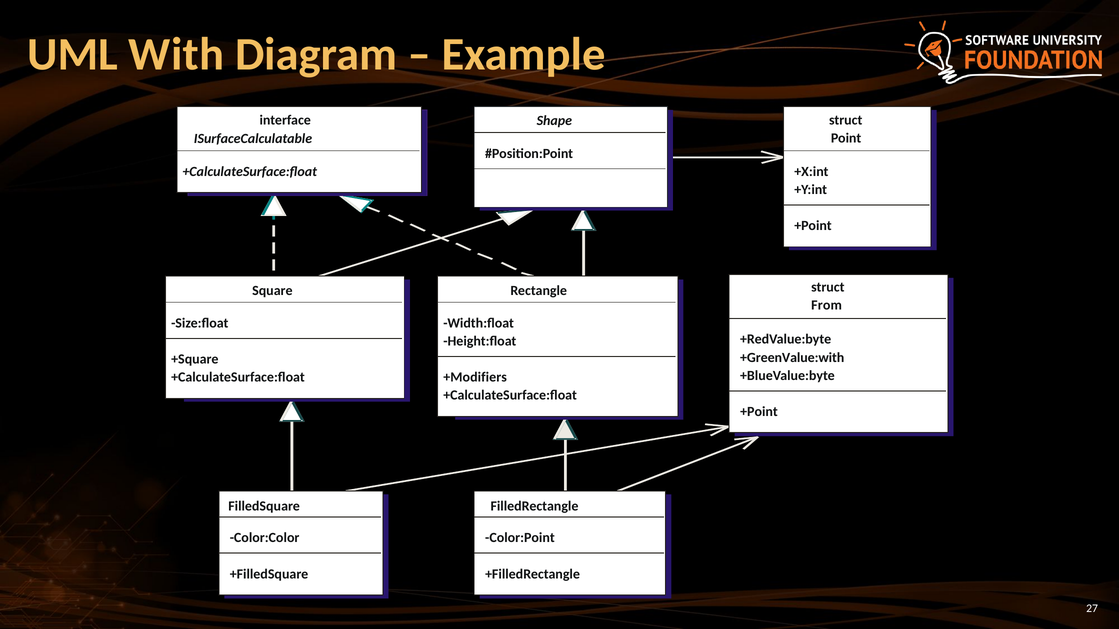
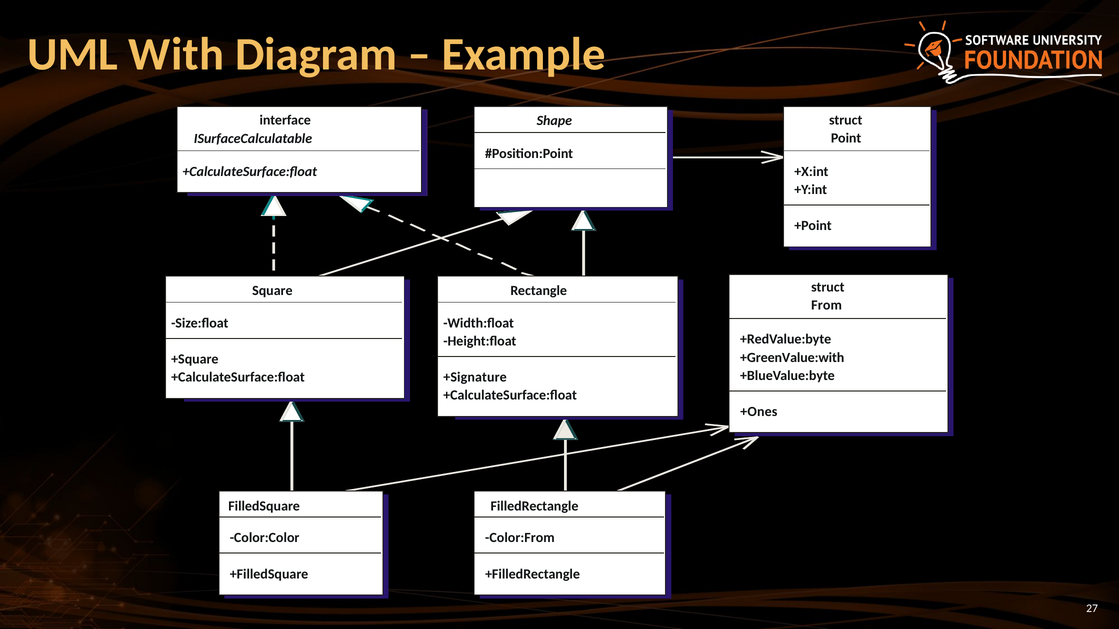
+Modifiers: +Modifiers -> +Signature
+Point at (759, 412): +Point -> +Ones
Color:Point: Color:Point -> Color:From
